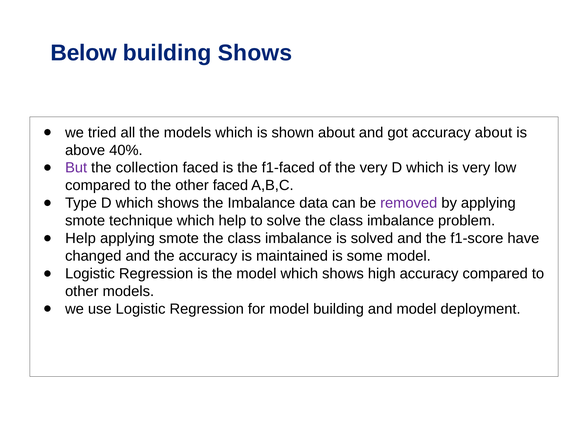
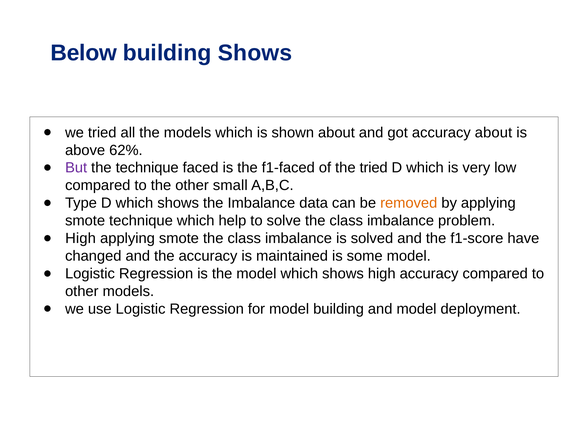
40%: 40% -> 62%
the collection: collection -> technique
the very: very -> tried
other faced: faced -> small
removed colour: purple -> orange
Help at (81, 238): Help -> High
